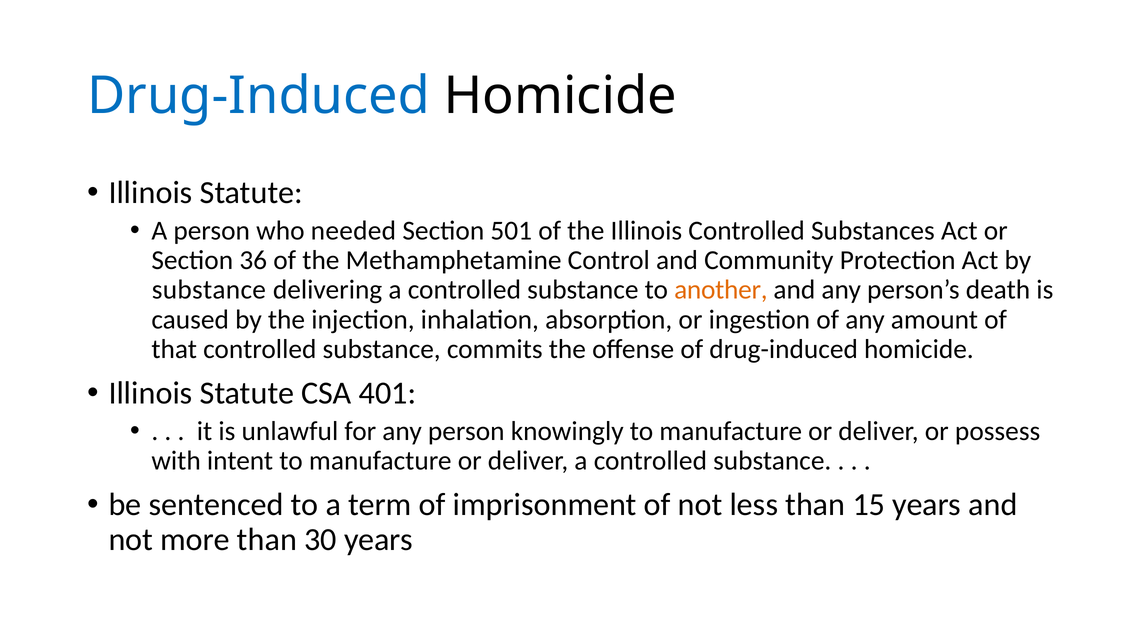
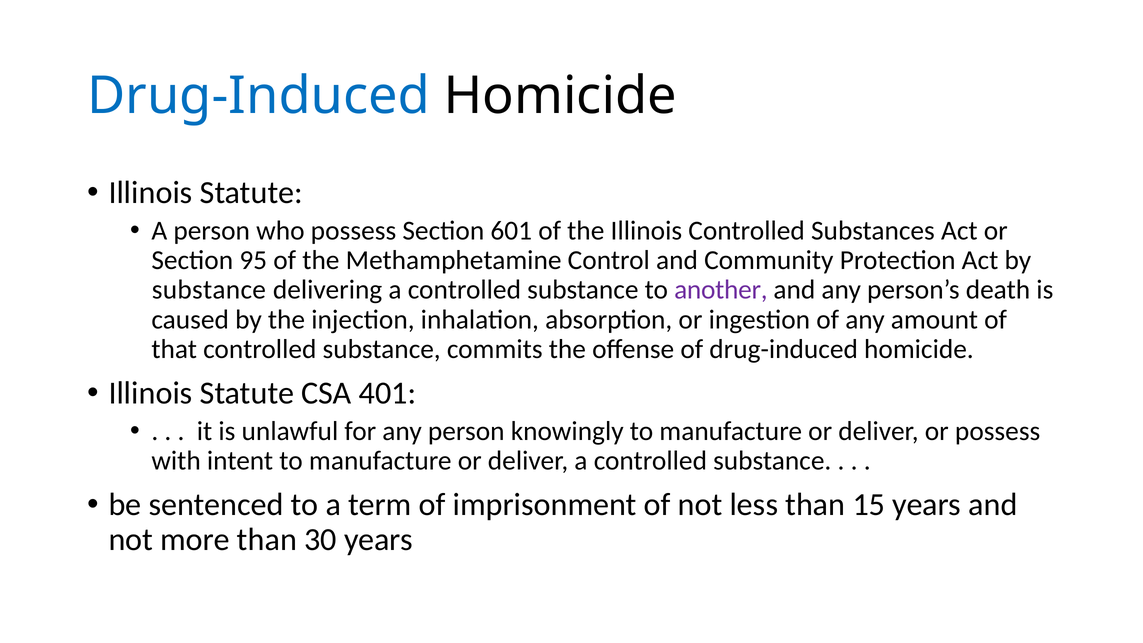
who needed: needed -> possess
501: 501 -> 601
36: 36 -> 95
another colour: orange -> purple
